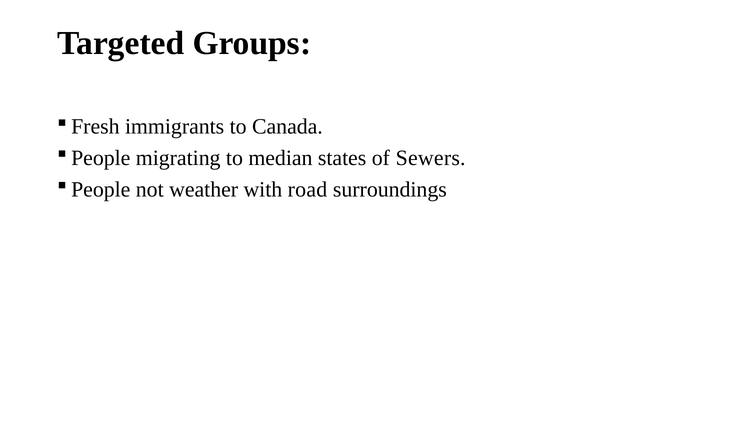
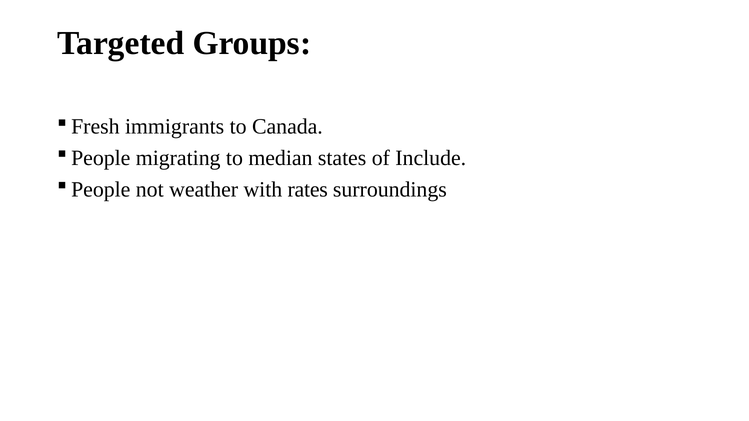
Sewers: Sewers -> Include
road: road -> rates
